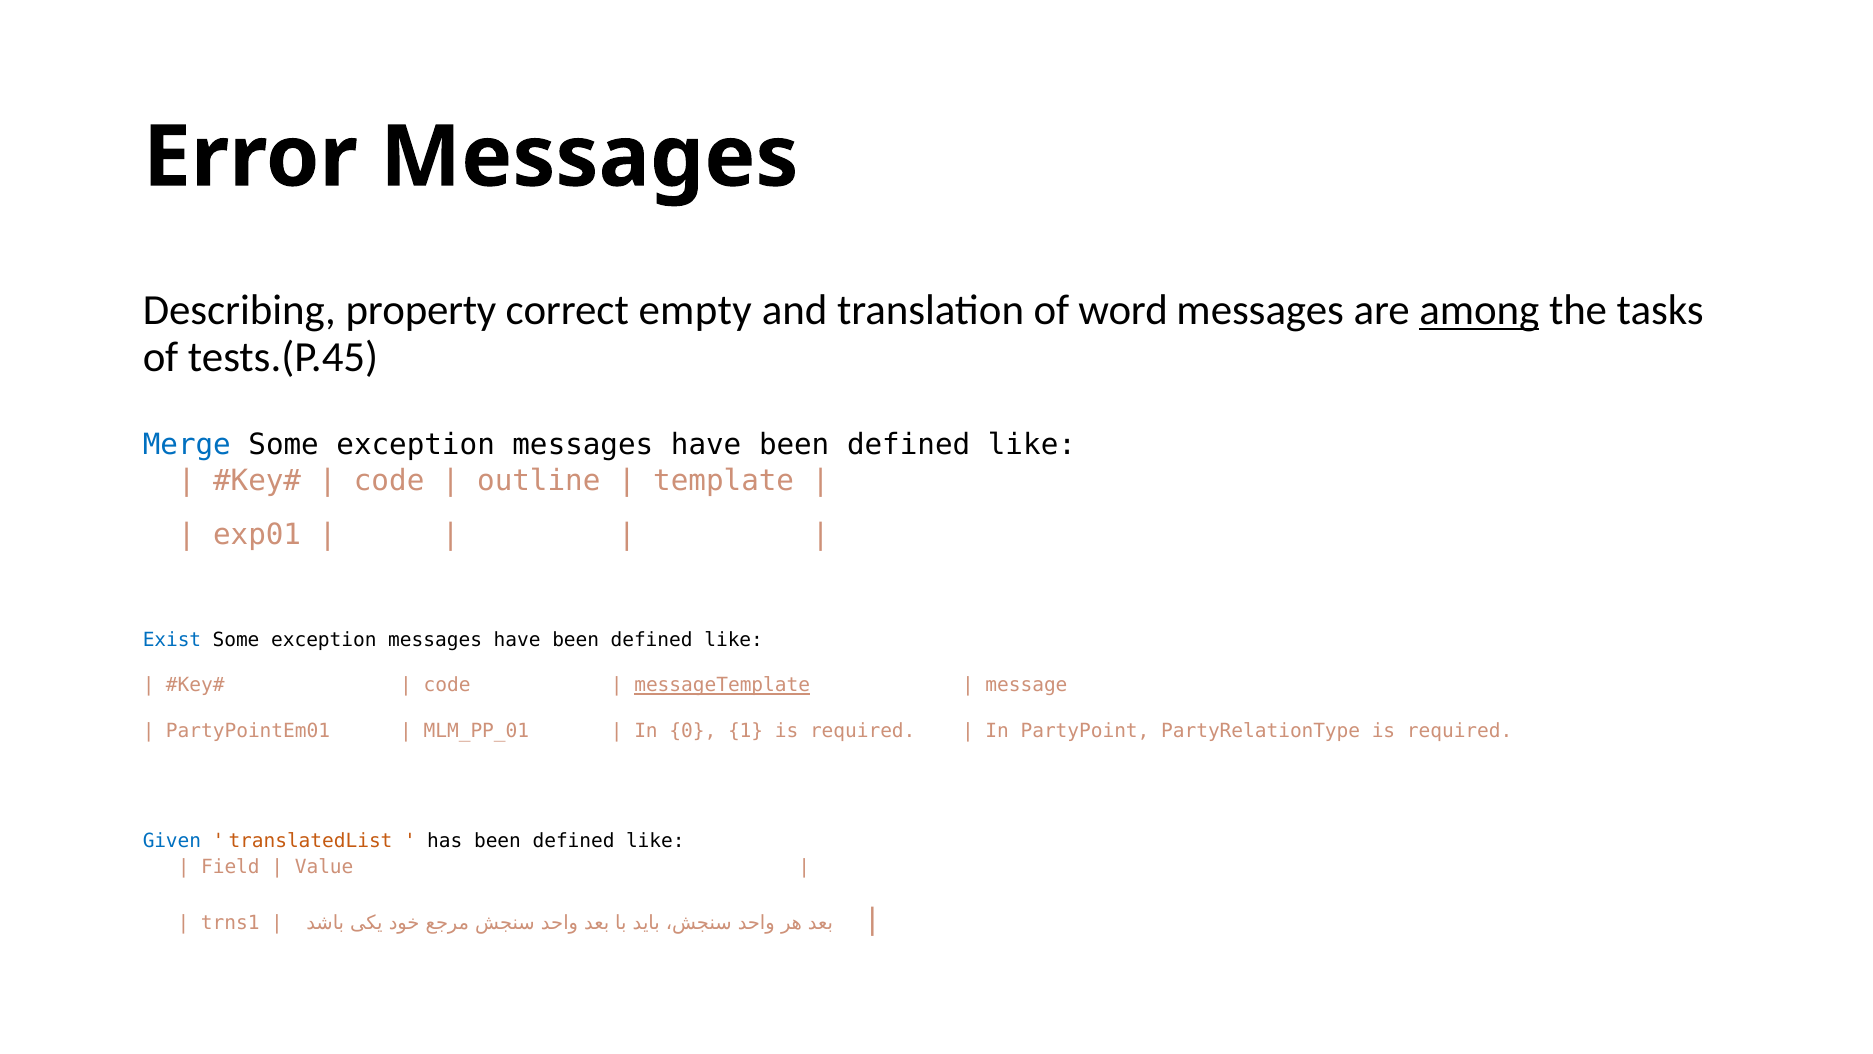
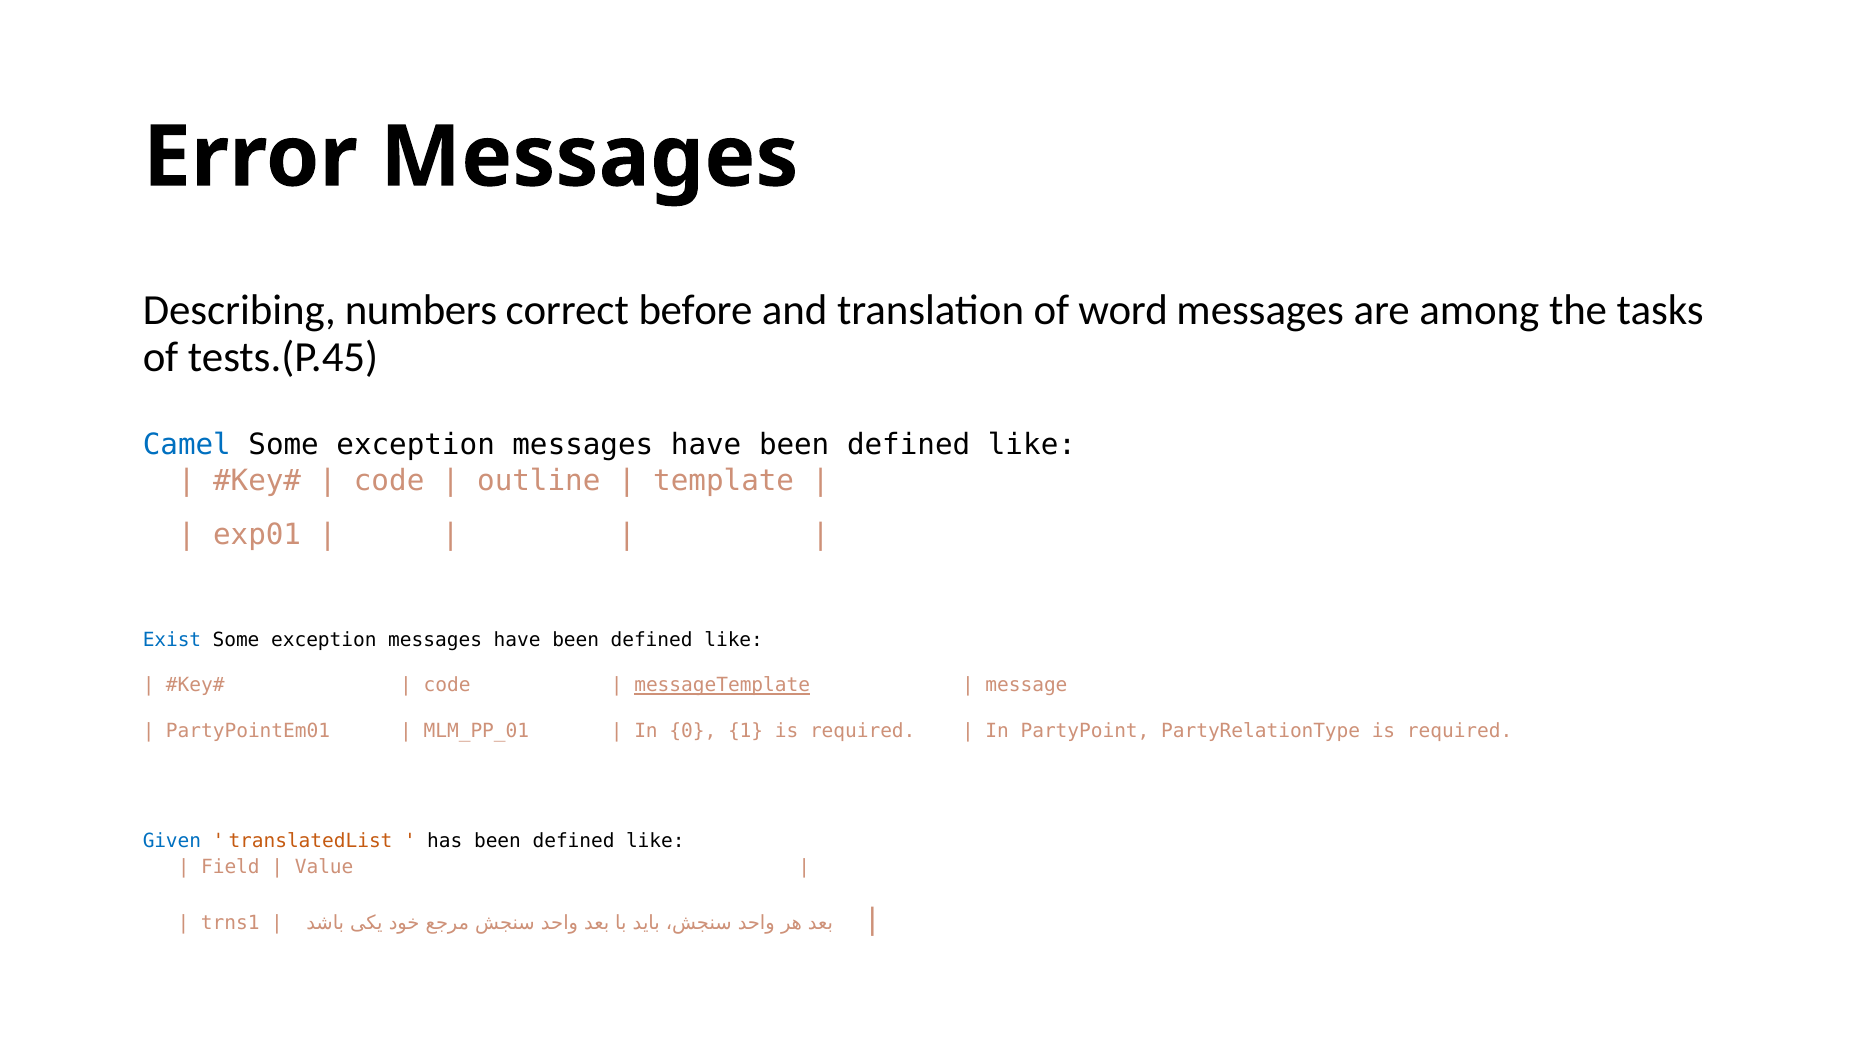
property: property -> numbers
empty: empty -> before
among underline: present -> none
Merge: Merge -> Camel
